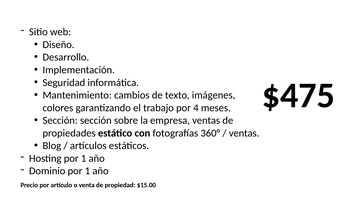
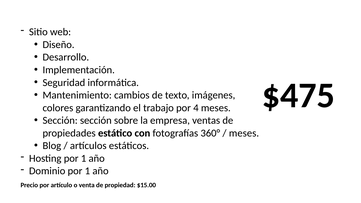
ventas at (244, 133): ventas -> meses
